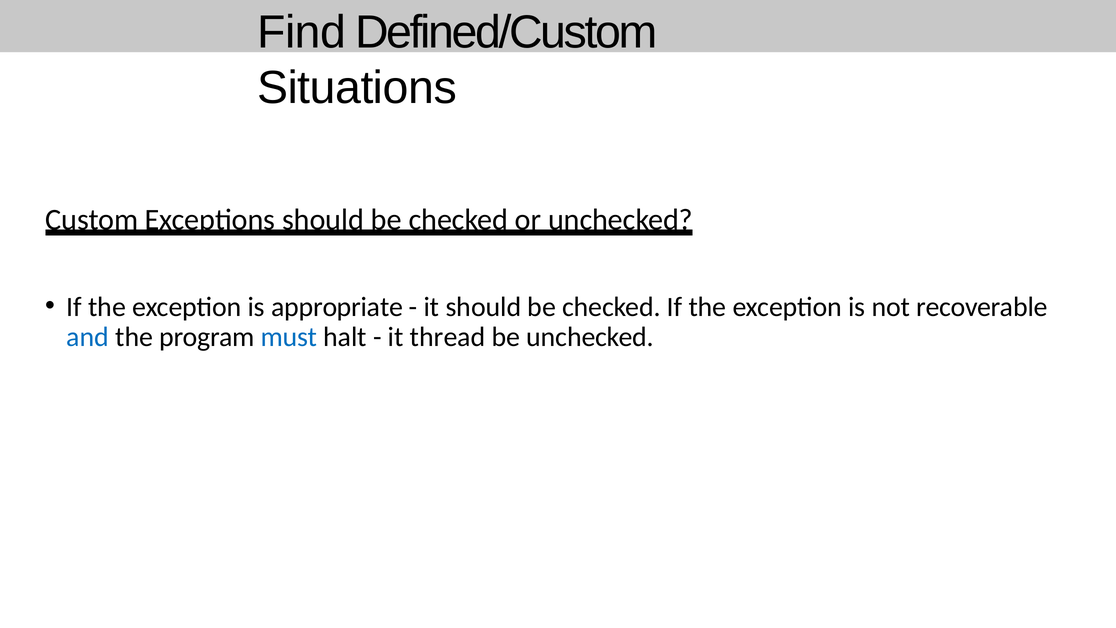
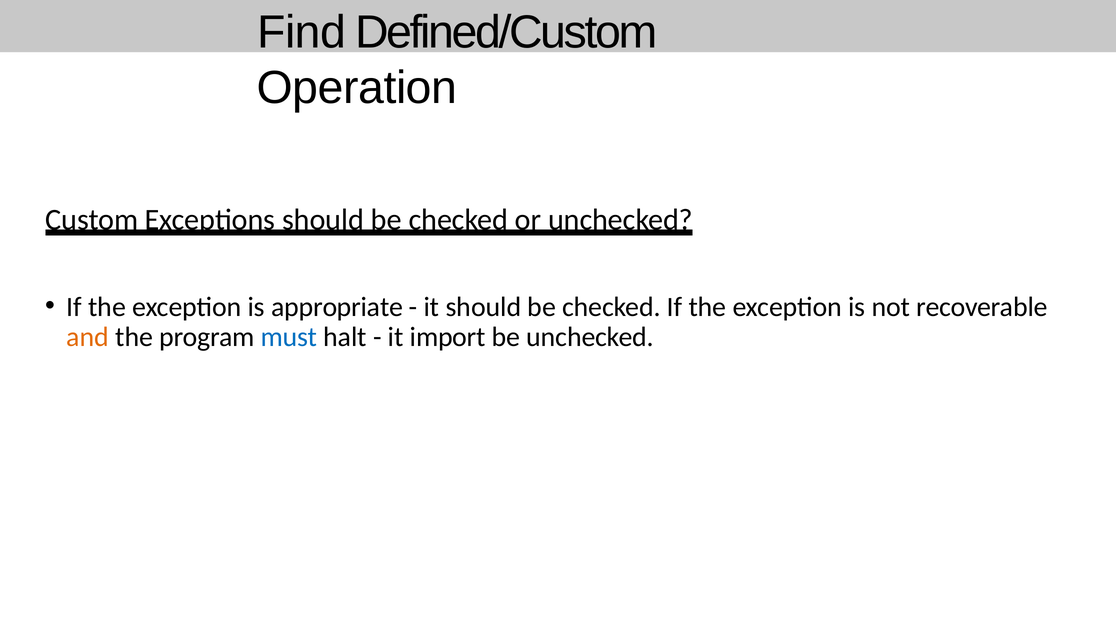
Situations: Situations -> Operation
and colour: blue -> orange
thread: thread -> import
